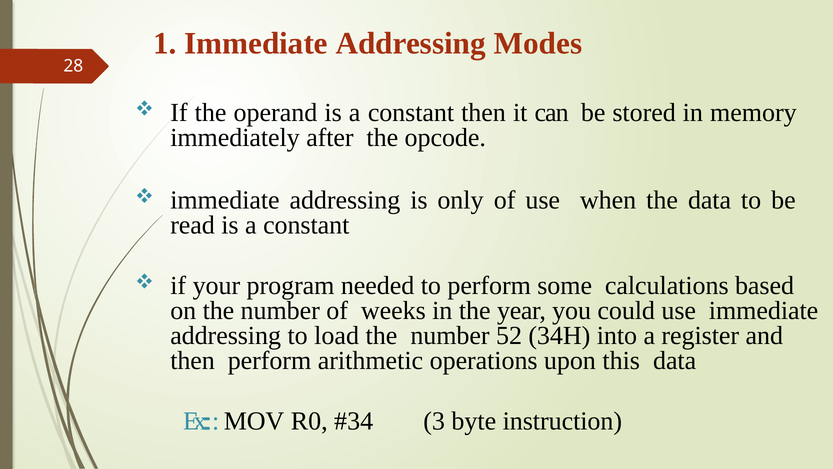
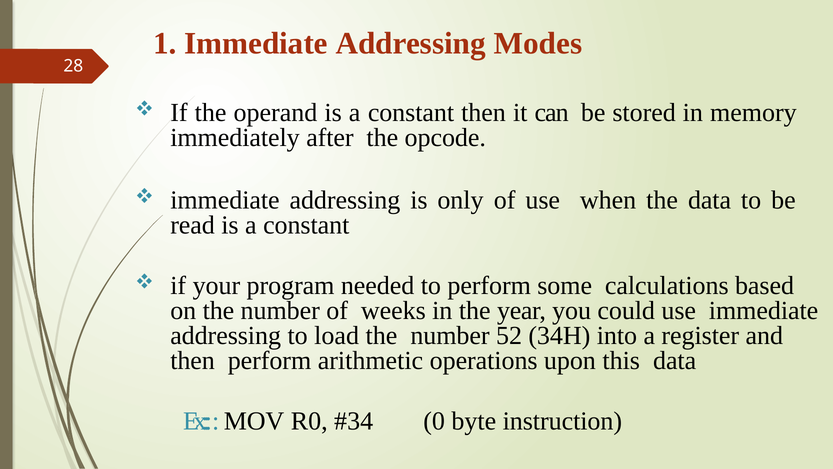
3: 3 -> 0
